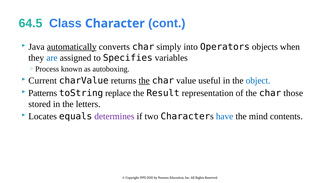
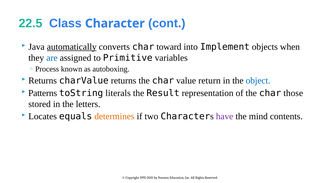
64.5: 64.5 -> 22.5
simply: simply -> toward
Operators: Operators -> Implement
Specifies: Specifies -> Primitive
Current at (43, 81): Current -> Returns
the at (144, 81) underline: present -> none
useful: useful -> return
replace: replace -> literals
determines colour: purple -> orange
have colour: blue -> purple
